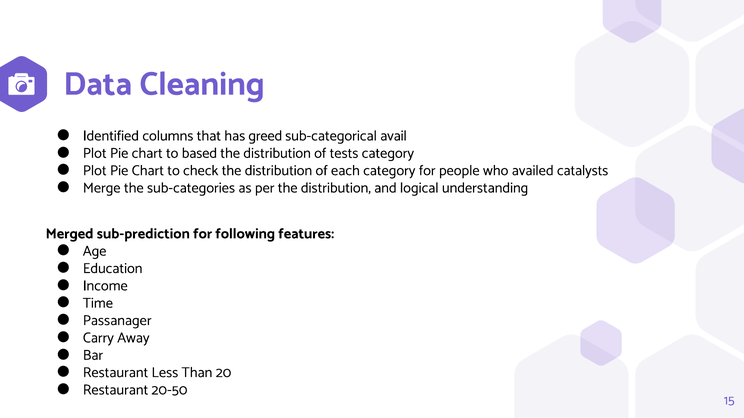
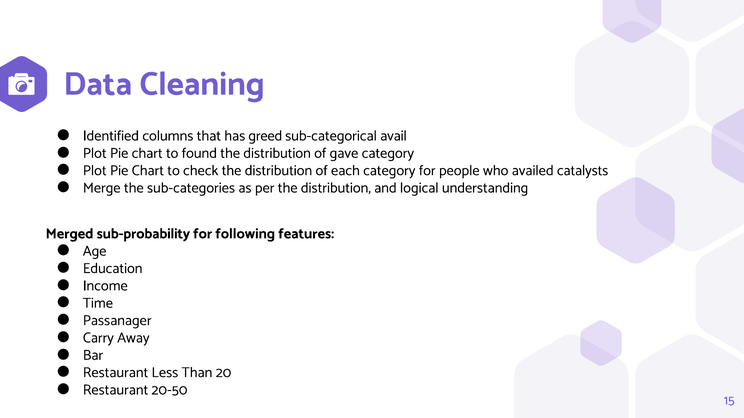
based: based -> found
tests: tests -> gave
sub-prediction: sub-prediction -> sub-probability
